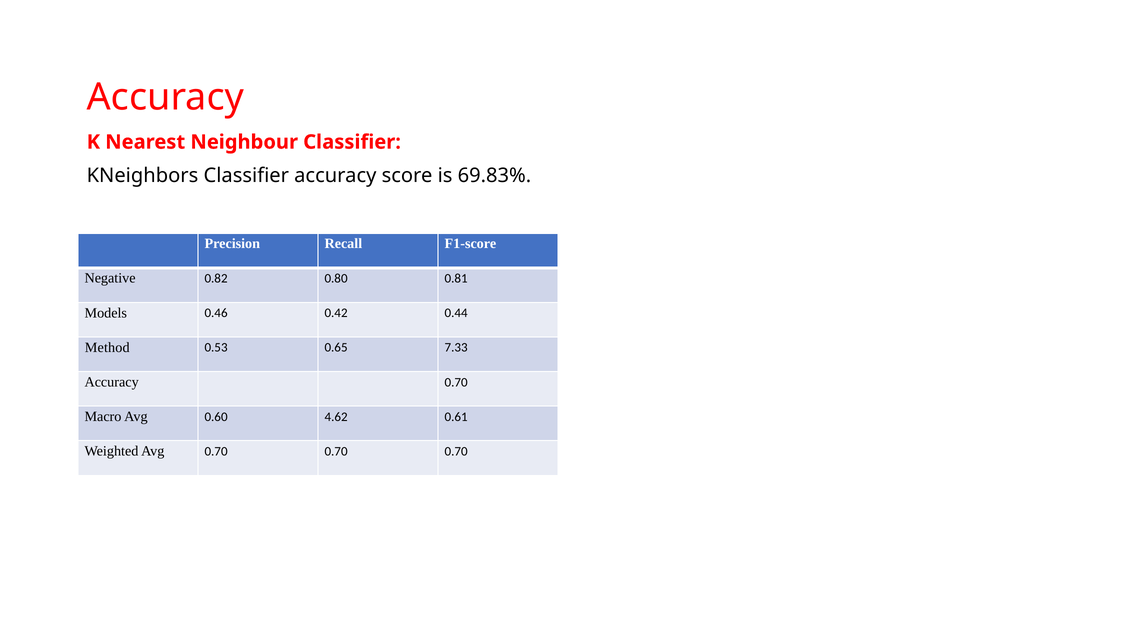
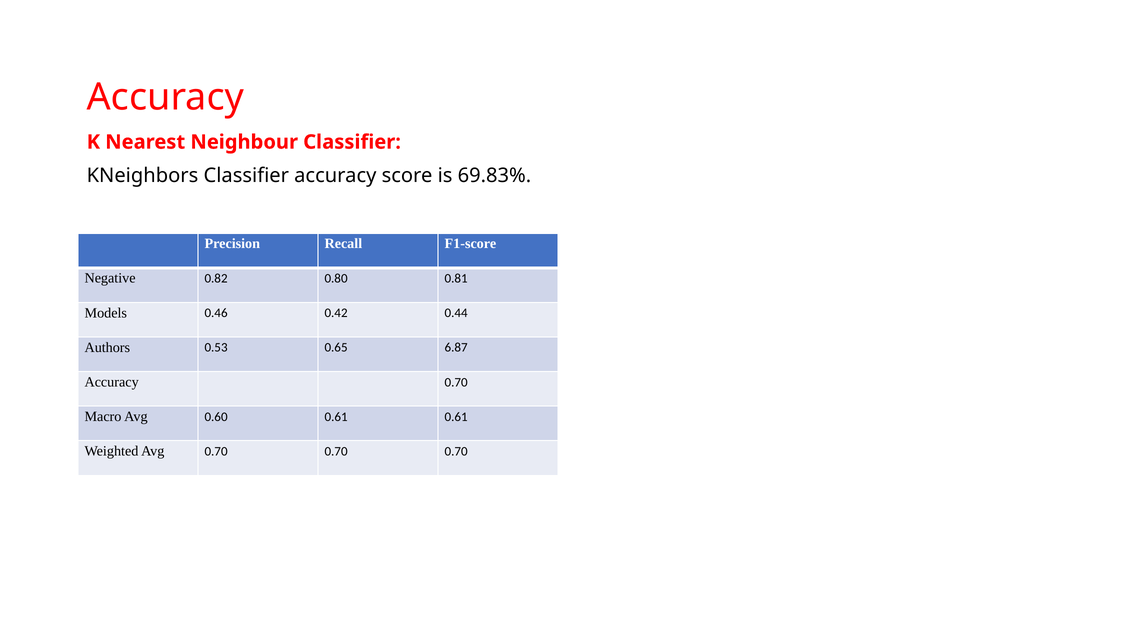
Method: Method -> Authors
7.33: 7.33 -> 6.87
0.60 4.62: 4.62 -> 0.61
